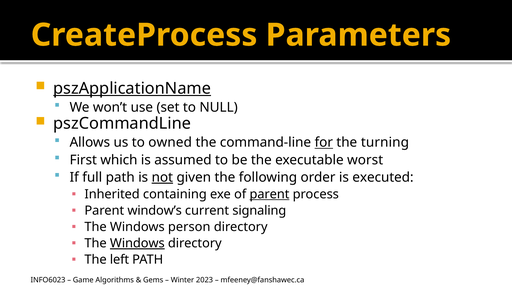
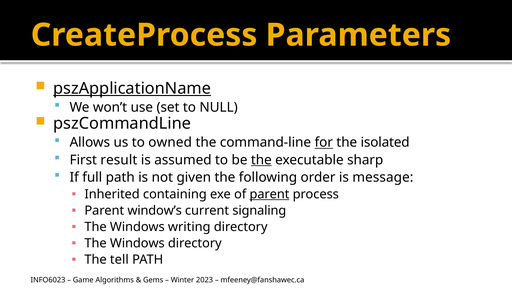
turning: turning -> isolated
which: which -> result
the at (261, 160) underline: none -> present
worst: worst -> sharp
not underline: present -> none
executed: executed -> message
person: person -> writing
Windows at (137, 243) underline: present -> none
left: left -> tell
